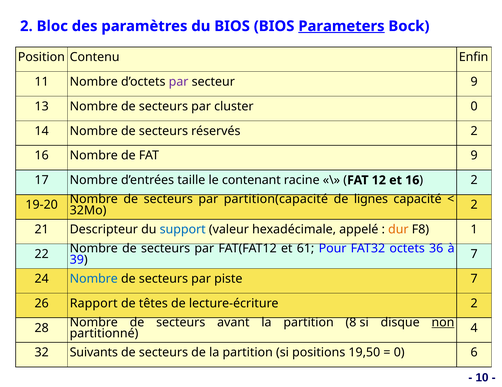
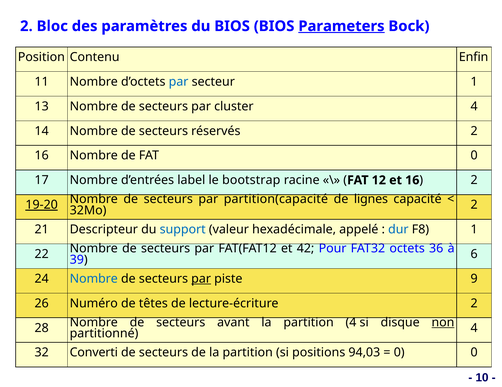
par at (179, 82) colour: purple -> blue
secteur 9: 9 -> 1
cluster 0: 0 -> 4
FAT 9: 9 -> 0
taille: taille -> label
contenant: contenant -> bootstrap
19-20 underline: none -> present
dur colour: orange -> blue
61: 61 -> 42
39 7: 7 -> 6
par at (201, 278) underline: none -> present
piste 7: 7 -> 9
Rapport: Rapport -> Numéro
partition 8: 8 -> 4
Suivants: Suivants -> Converti
19,50: 19,50 -> 94,03
0 6: 6 -> 0
